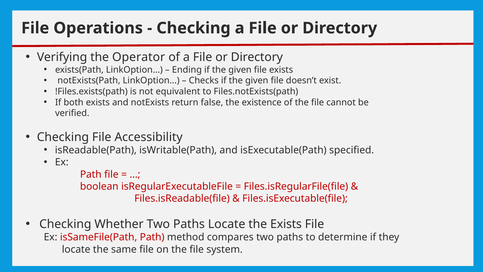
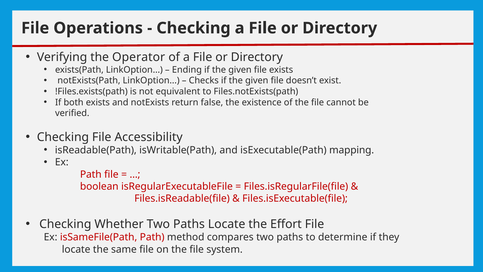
specified: specified -> mapping
the Exists: Exists -> Effort
